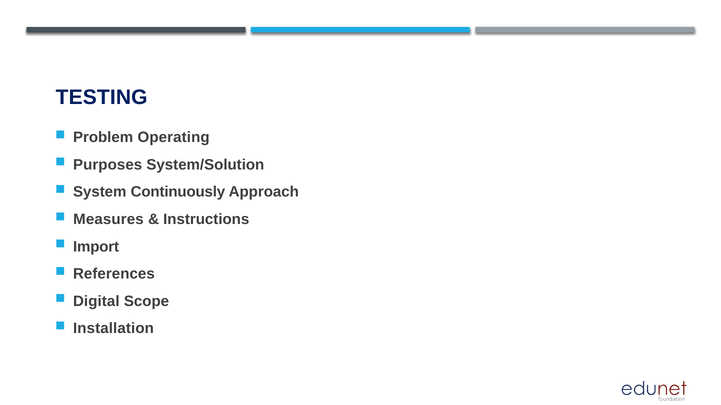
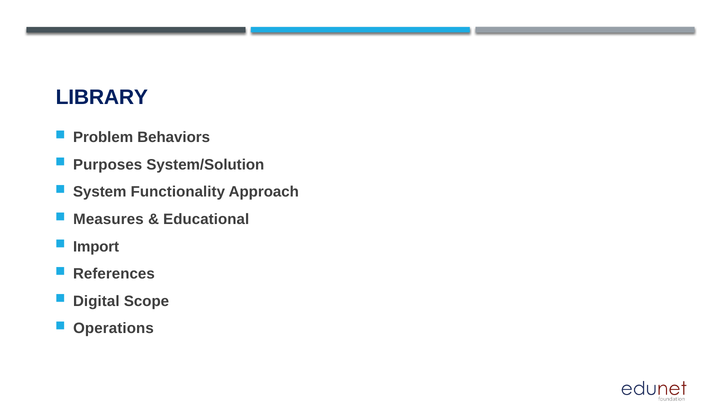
TESTING: TESTING -> LIBRARY
Operating: Operating -> Behaviors
Continuously: Continuously -> Functionality
Instructions: Instructions -> Educational
Installation: Installation -> Operations
